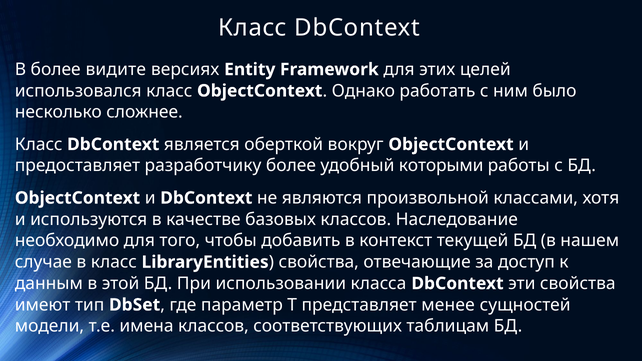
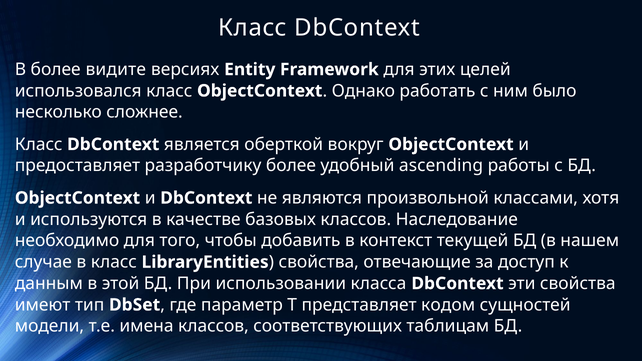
которыми: которыми -> ascending
менее: менее -> кодом
